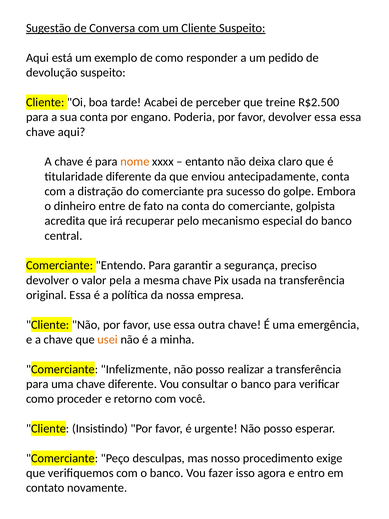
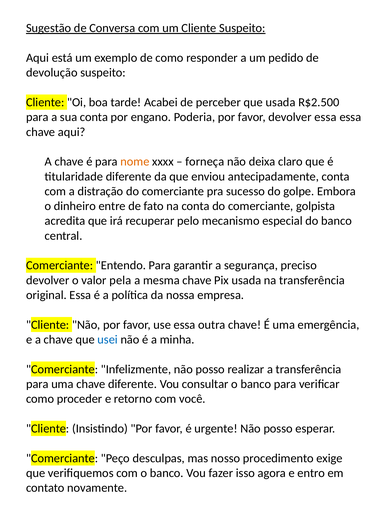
que treine: treine -> usada
entanto: entanto -> forneça
usei colour: orange -> blue
